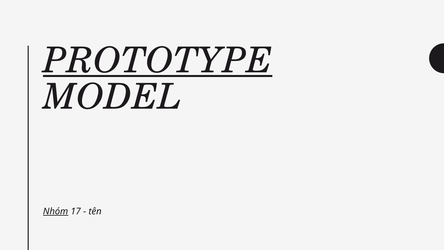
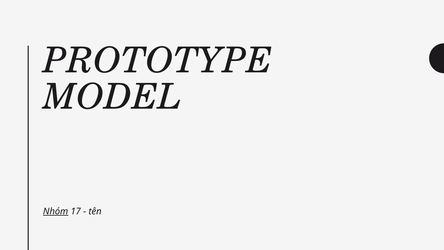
PROTOTYPE underline: present -> none
